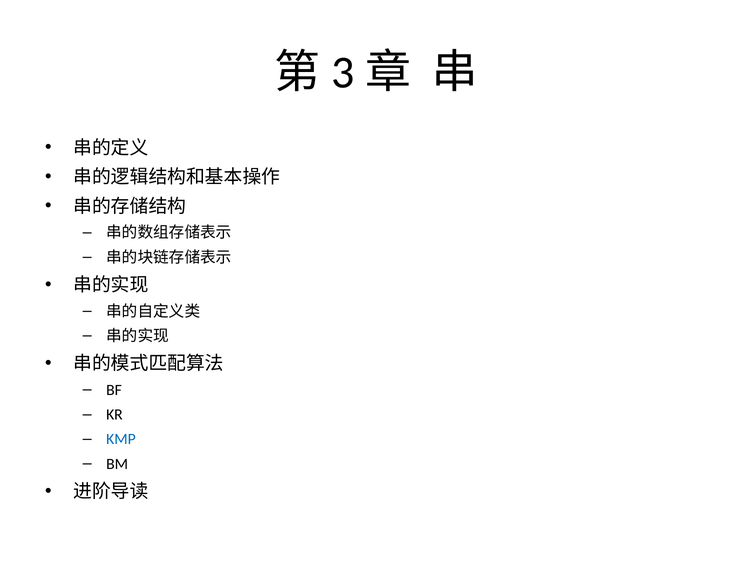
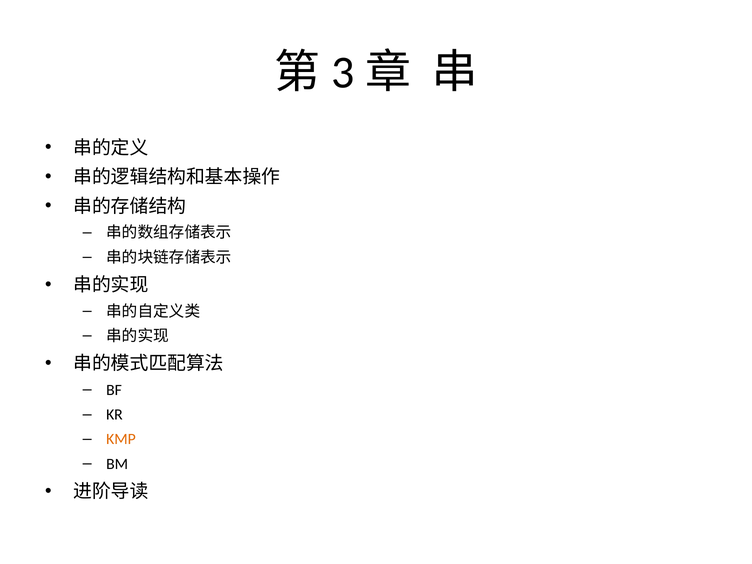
KMP colour: blue -> orange
